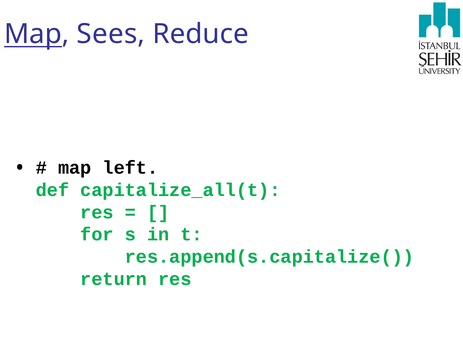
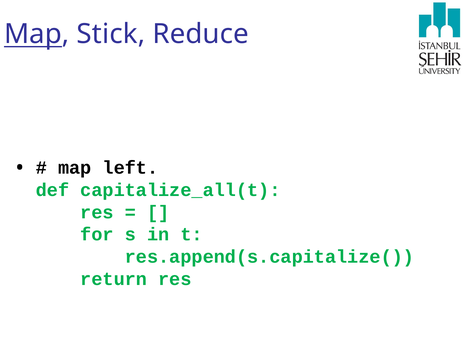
Sees: Sees -> Stick
